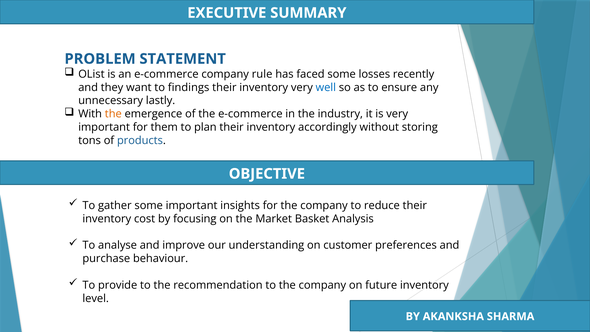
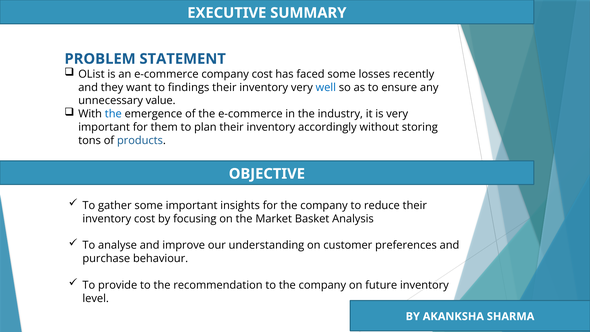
company rule: rule -> cost
lastly: lastly -> value
the at (113, 114) colour: orange -> blue
